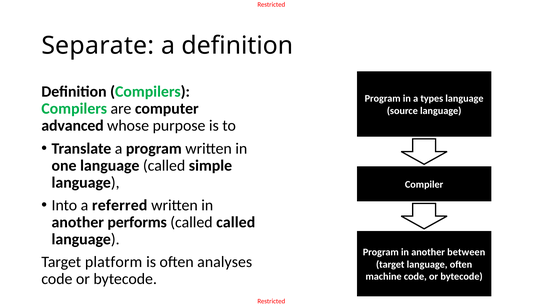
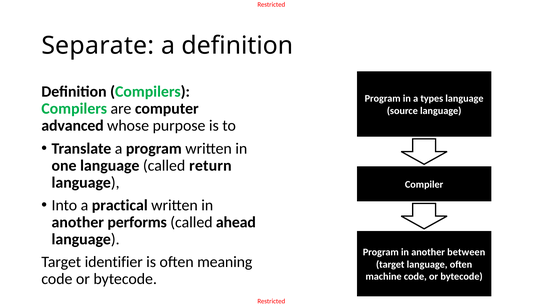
simple: simple -> return
referred: referred -> practical
called called: called -> ahead
platform: platform -> identifier
analyses: analyses -> meaning
